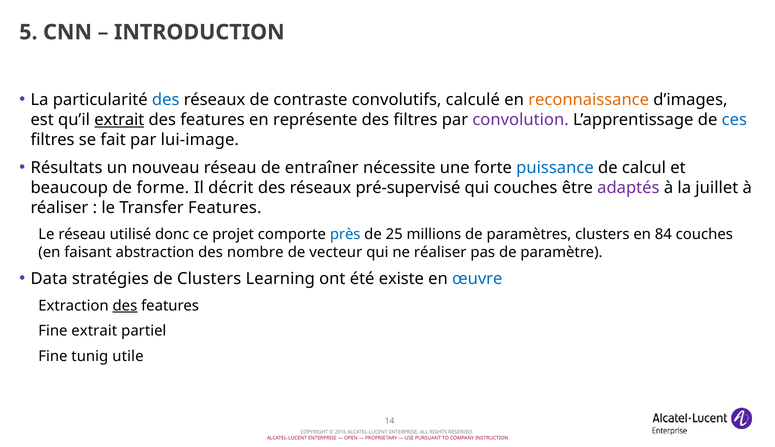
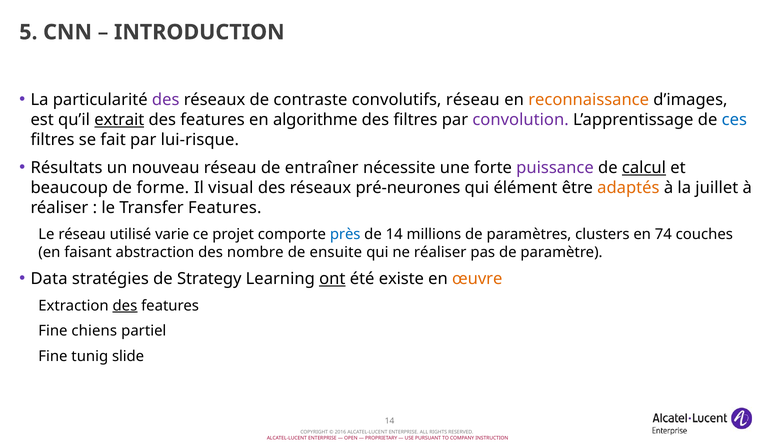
des at (166, 100) colour: blue -> purple
convolutifs calculé: calculé -> réseau
représente: représente -> algorithme
lui-image: lui-image -> lui-risque
puissance colour: blue -> purple
calcul underline: none -> present
décrit: décrit -> visual
pré-supervisé: pré-supervisé -> pré-neurones
qui couches: couches -> élément
adaptés colour: purple -> orange
donc: donc -> varie
de 25: 25 -> 14
84: 84 -> 74
vecteur: vecteur -> ensuite
de Clusters: Clusters -> Strategy
ont underline: none -> present
œuvre colour: blue -> orange
Fine extrait: extrait -> chiens
utile: utile -> slide
